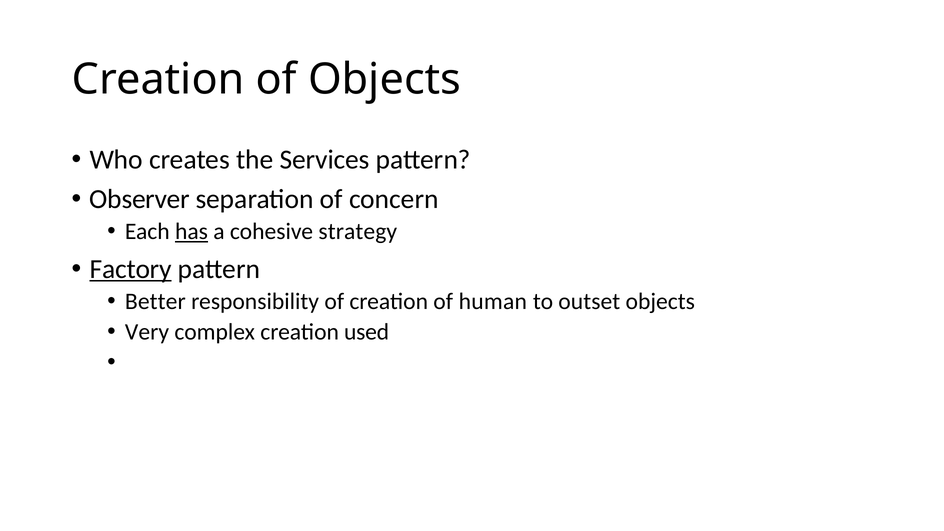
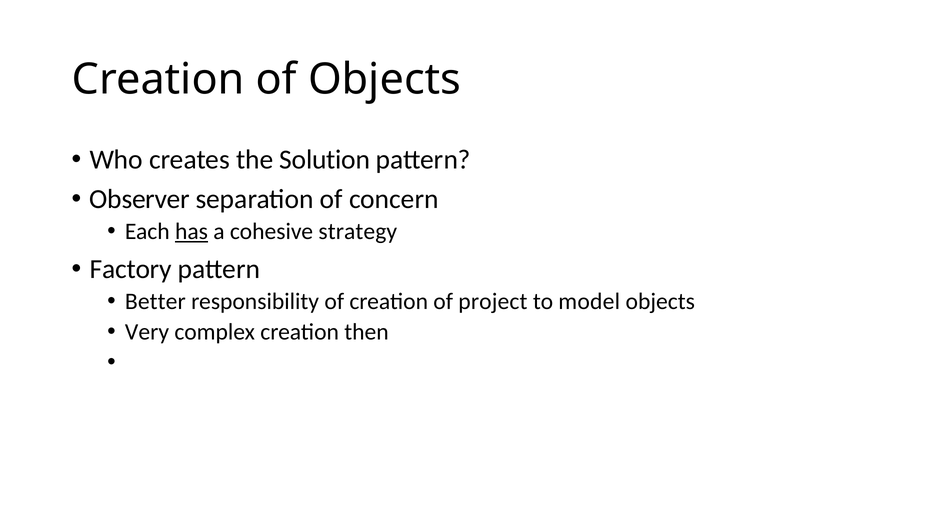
Services: Services -> Solution
Factory underline: present -> none
human: human -> project
outset: outset -> model
used: used -> then
